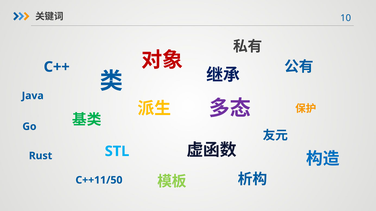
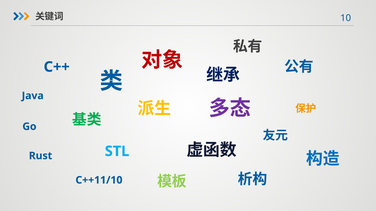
C++11/50: C++11/50 -> C++11/10
